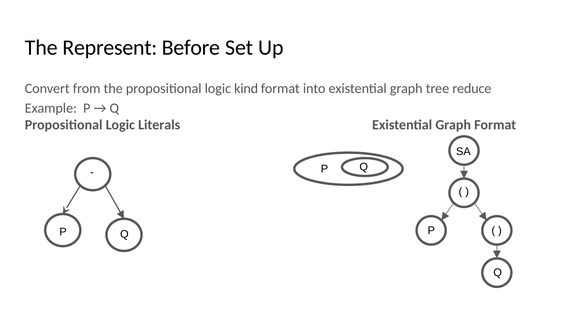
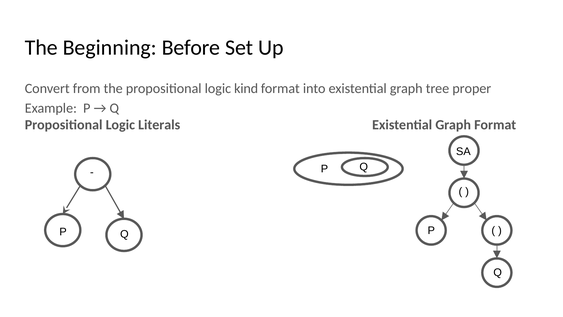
Represent: Represent -> Beginning
reduce: reduce -> proper
